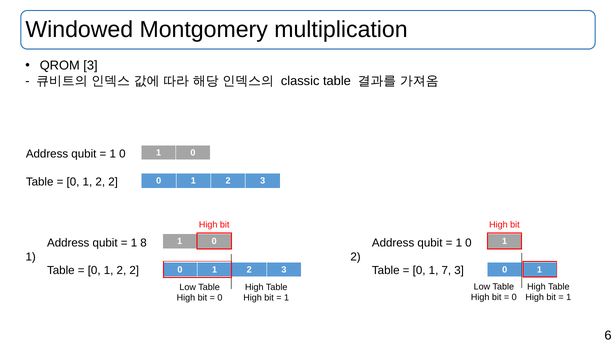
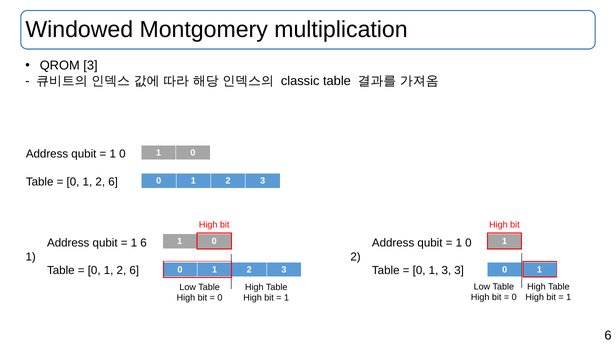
2 at (113, 182): 2 -> 6
1 8: 8 -> 6
2 at (134, 270): 2 -> 6
1 7: 7 -> 3
